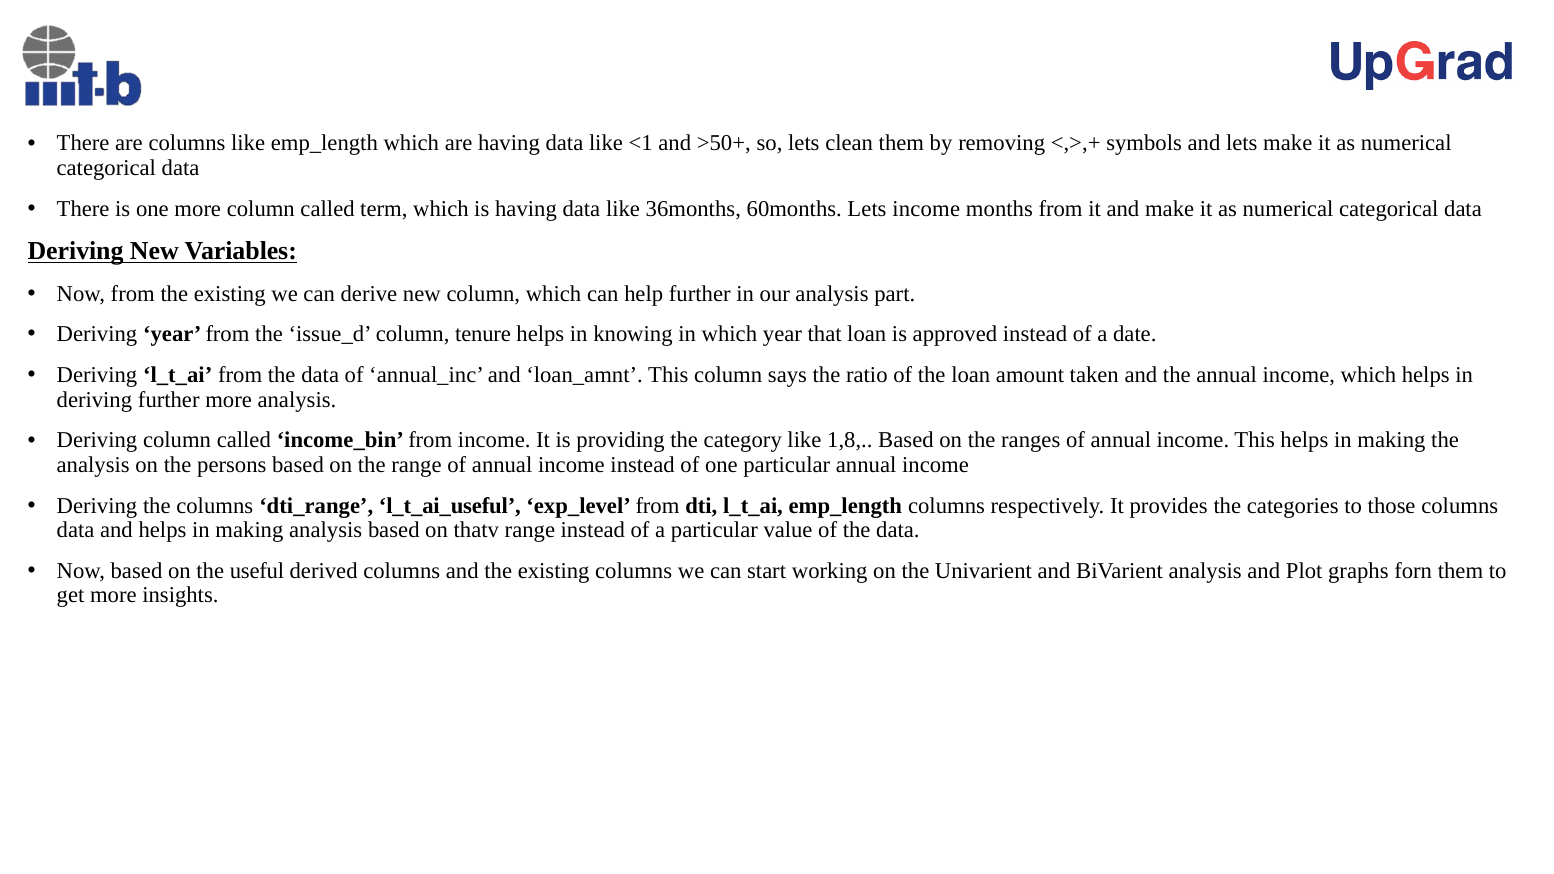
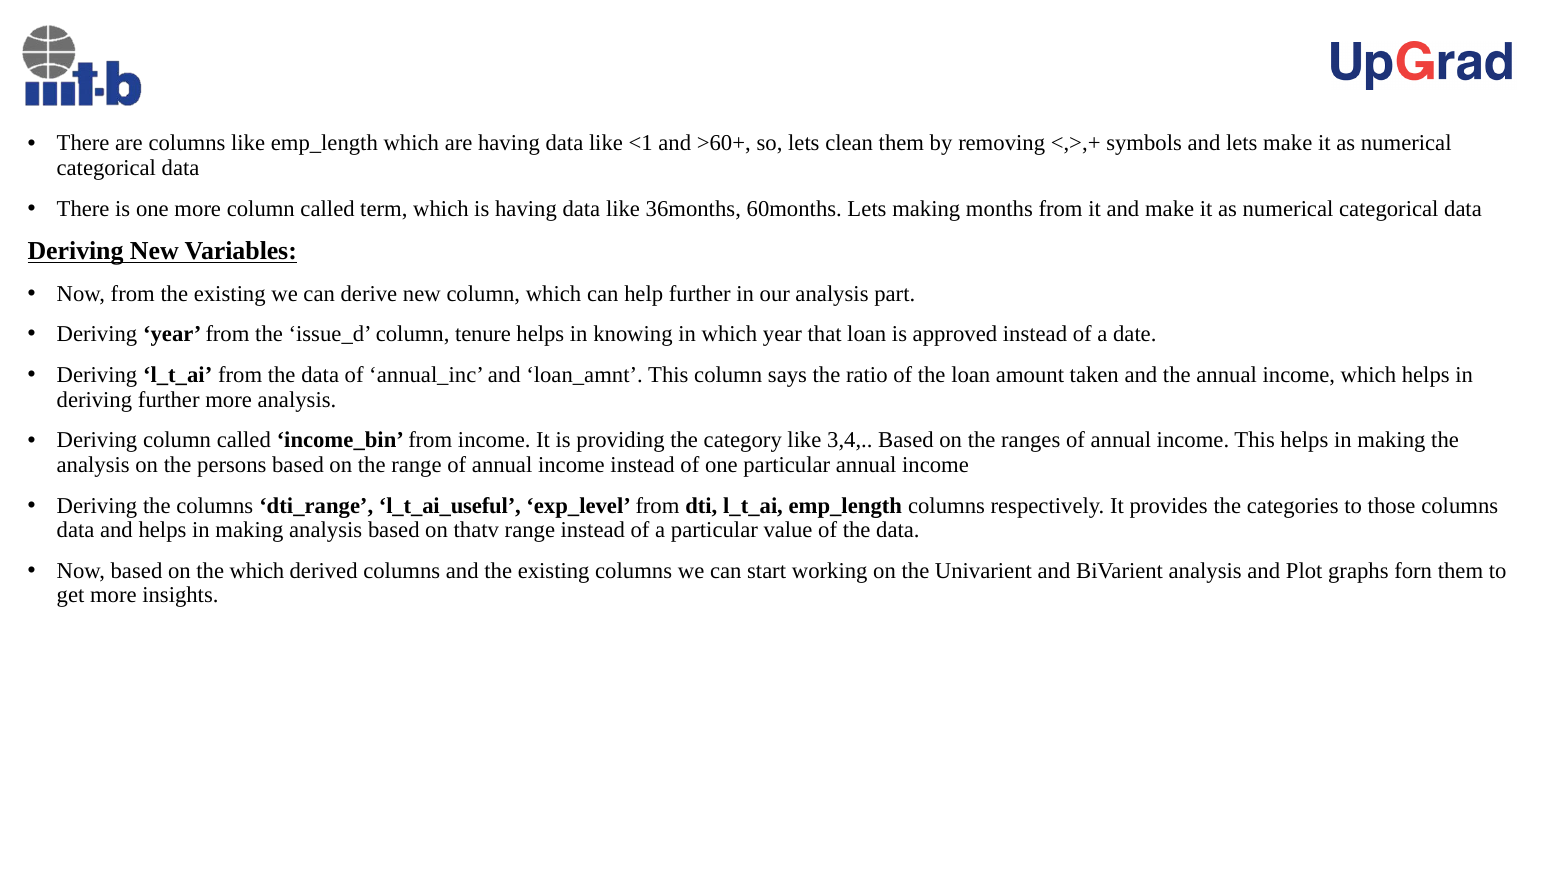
>50+: >50+ -> >60+
Lets income: income -> making
1,8: 1,8 -> 3,4
the useful: useful -> which
